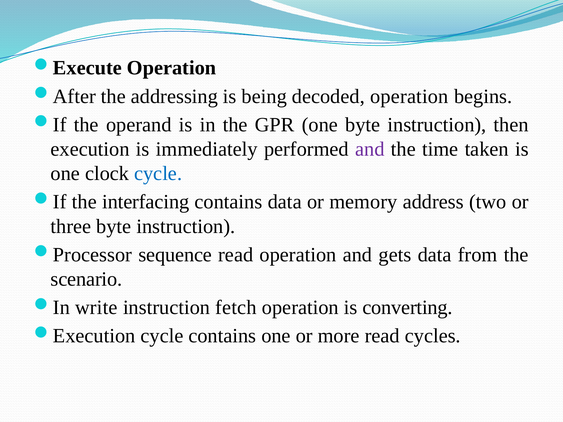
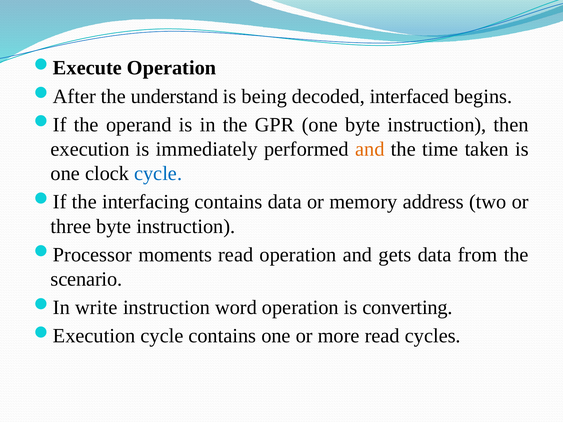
addressing: addressing -> understand
decoded operation: operation -> interfaced
and at (370, 149) colour: purple -> orange
sequence: sequence -> moments
fetch: fetch -> word
